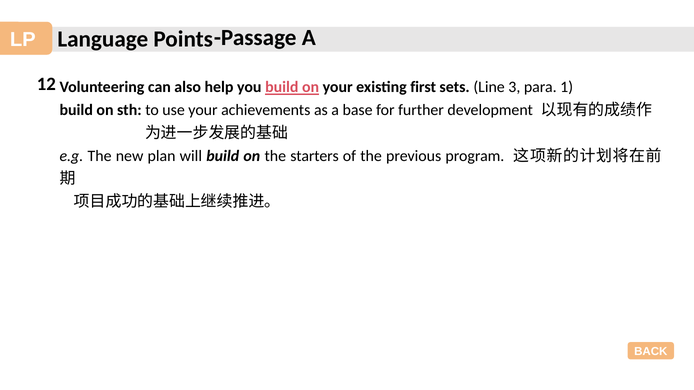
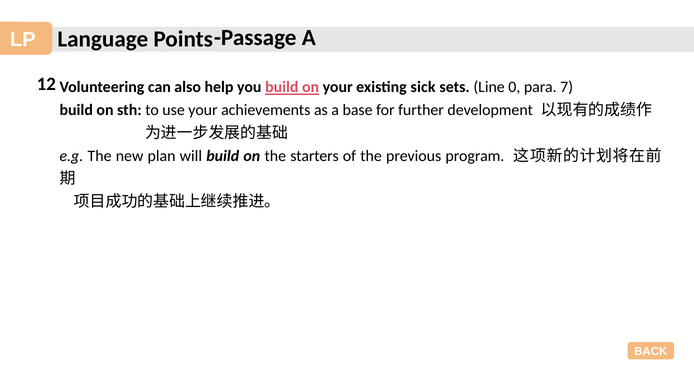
first: first -> sick
3: 3 -> 0
1: 1 -> 7
